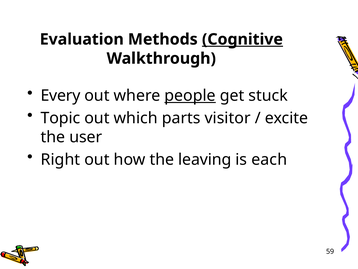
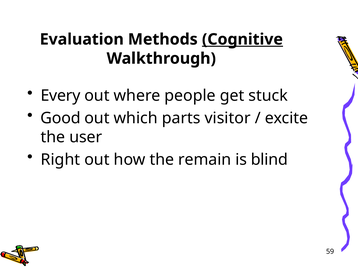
people underline: present -> none
Topic: Topic -> Good
leaving: leaving -> remain
each: each -> blind
